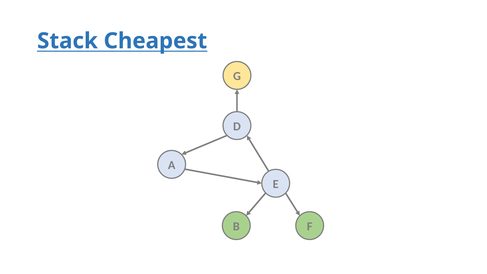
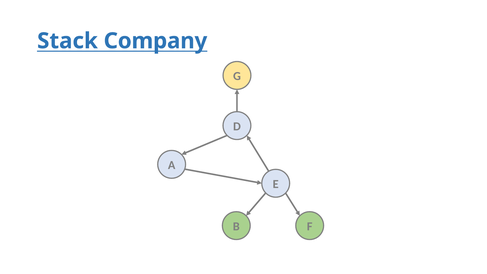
Cheapest: Cheapest -> Company
